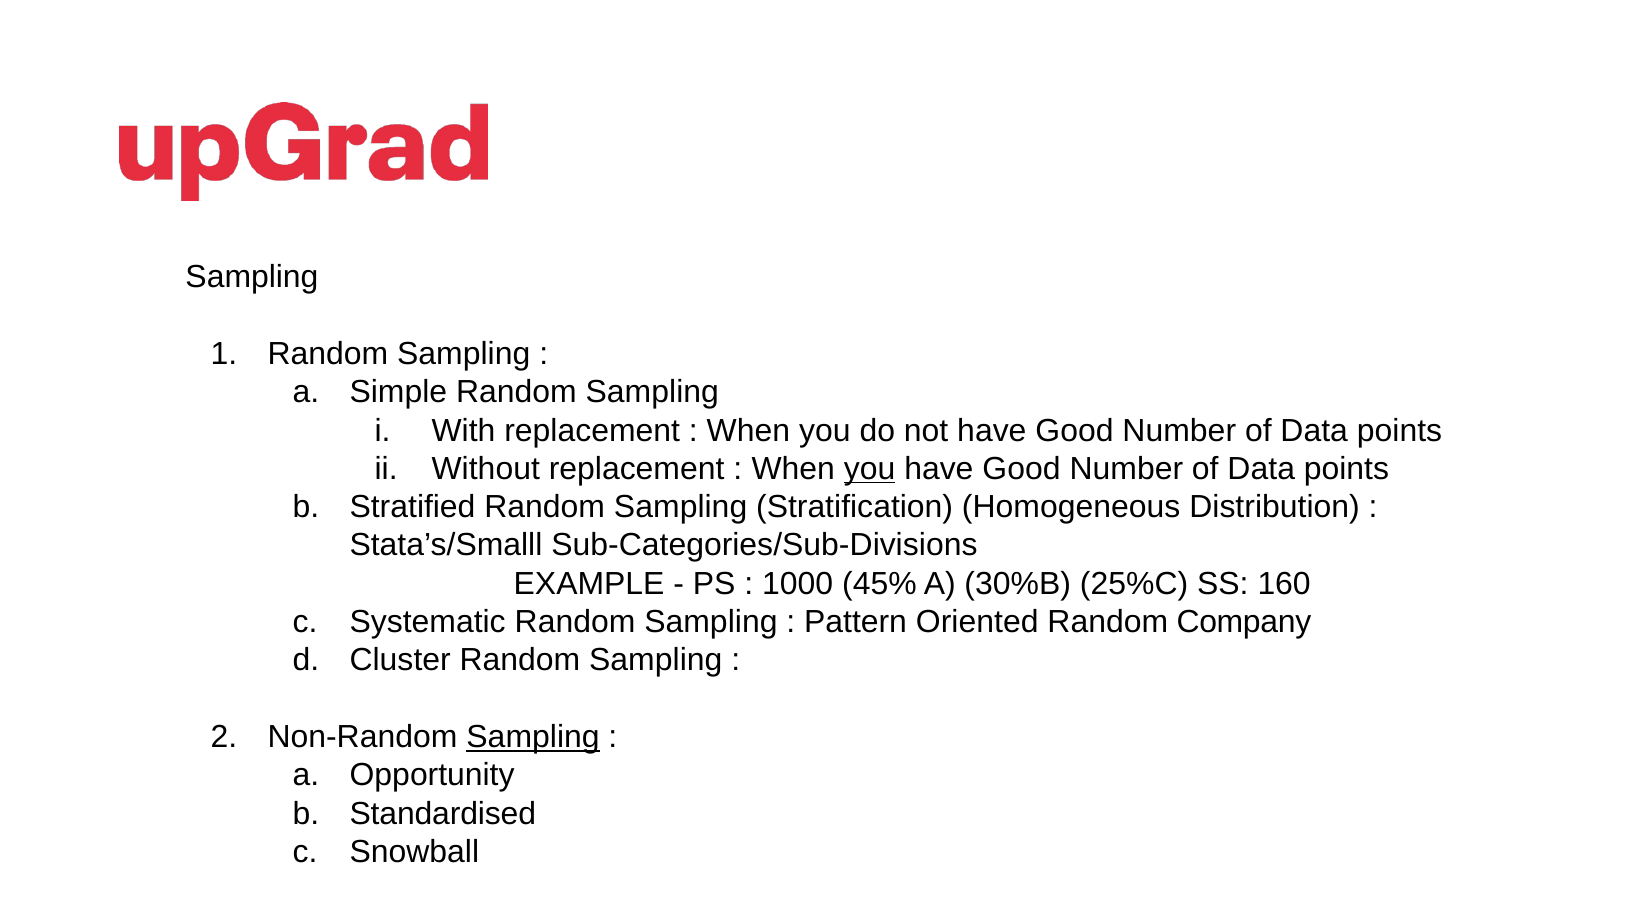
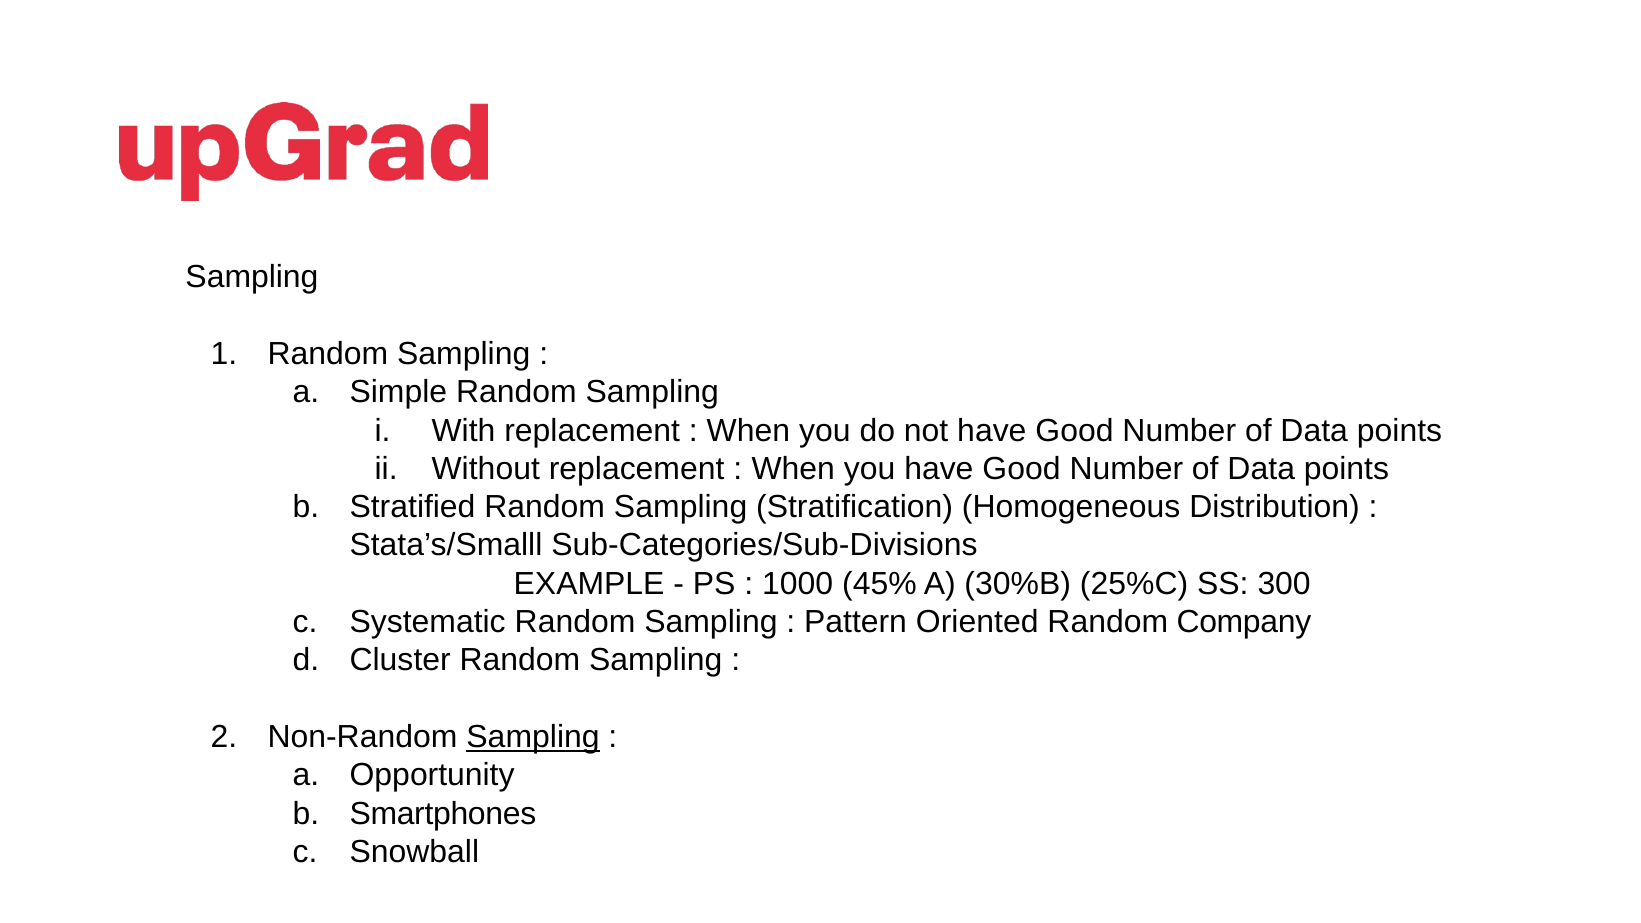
you at (870, 469) underline: present -> none
160: 160 -> 300
Standardised: Standardised -> Smartphones
